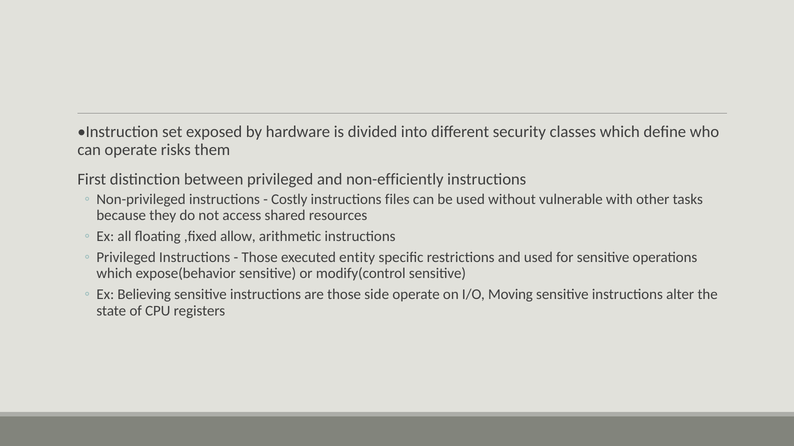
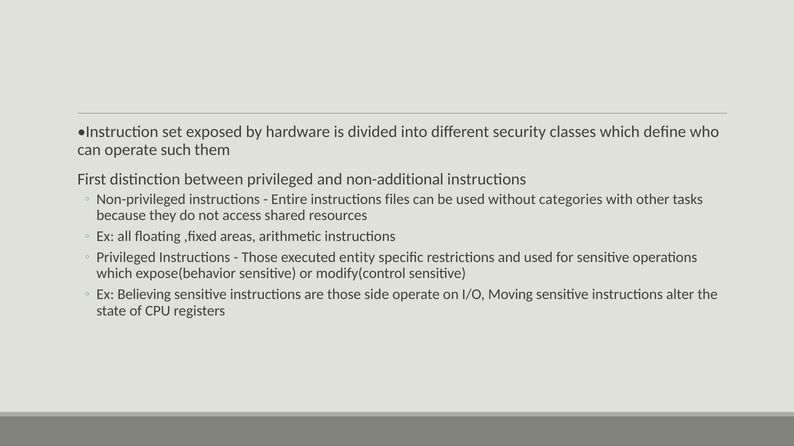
risks: risks -> such
non-efficiently: non-efficiently -> non-additional
Costly: Costly -> Entire
vulnerable: vulnerable -> categories
allow: allow -> areas
